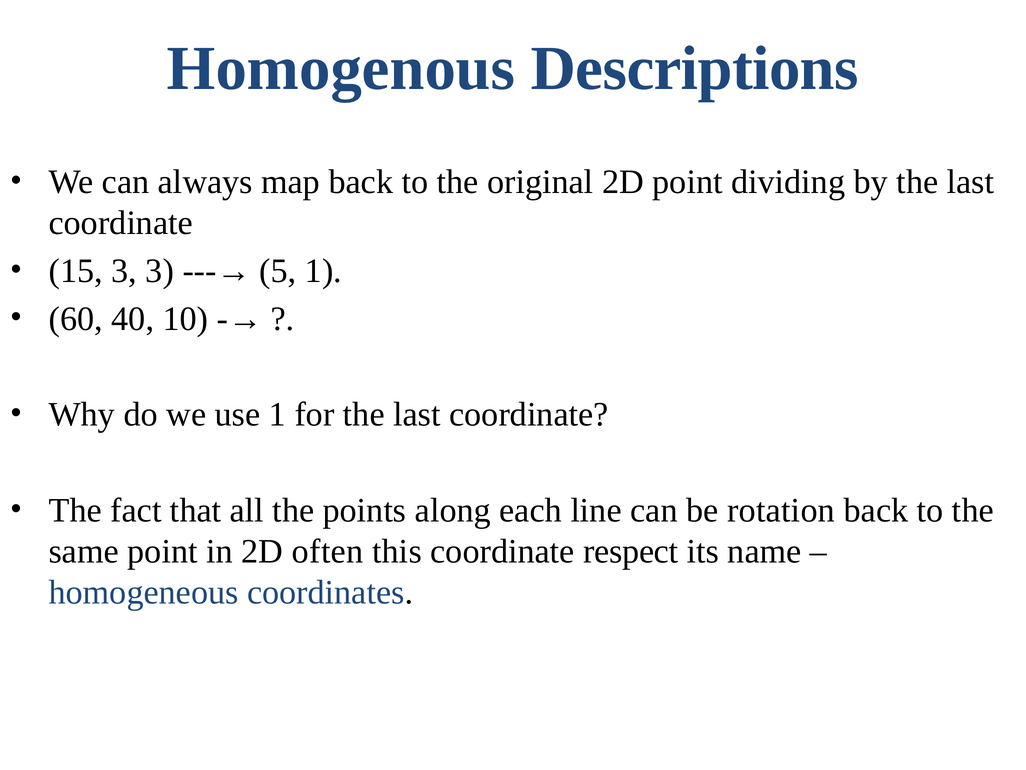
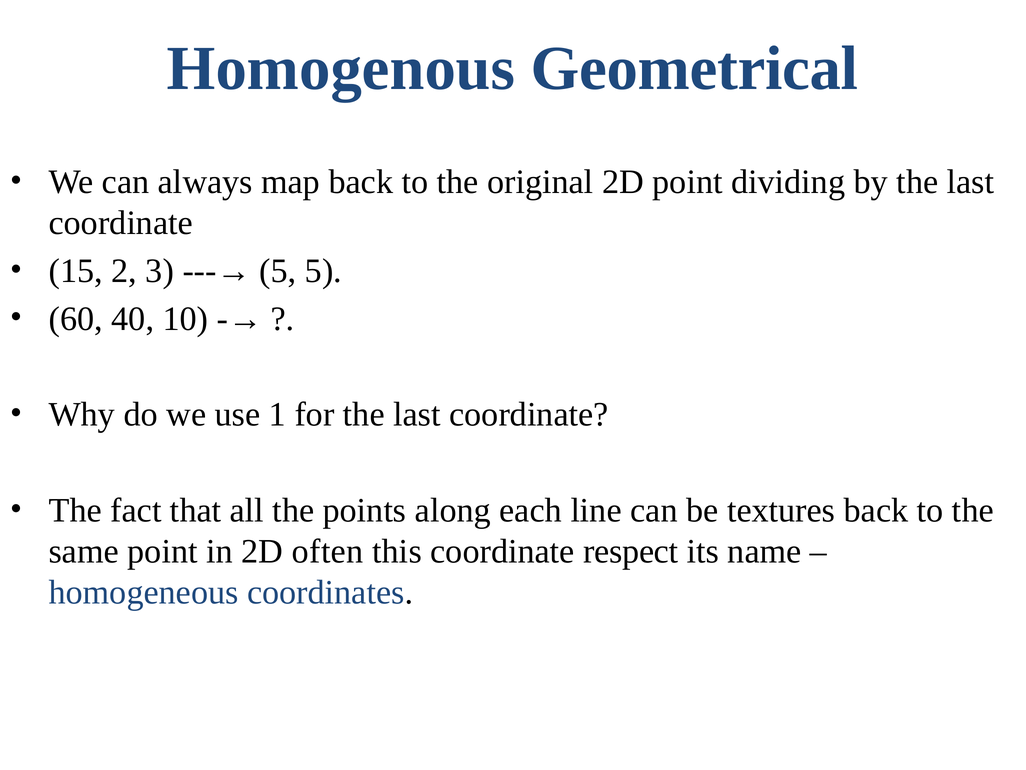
Descriptions: Descriptions -> Geometrical
15 3: 3 -> 2
5 1: 1 -> 5
rotation: rotation -> textures
